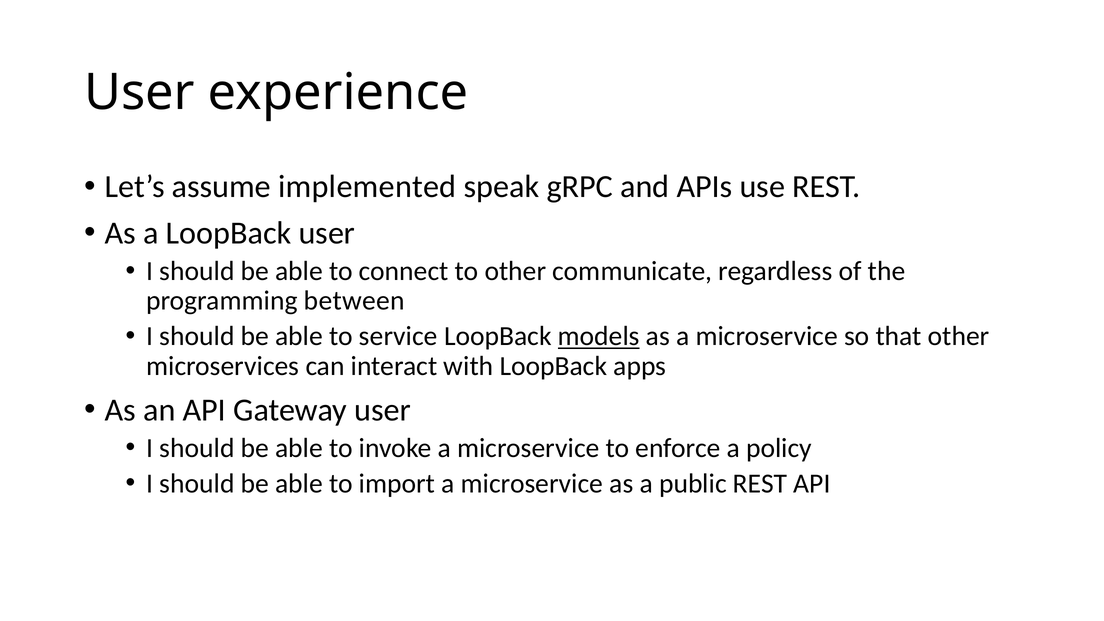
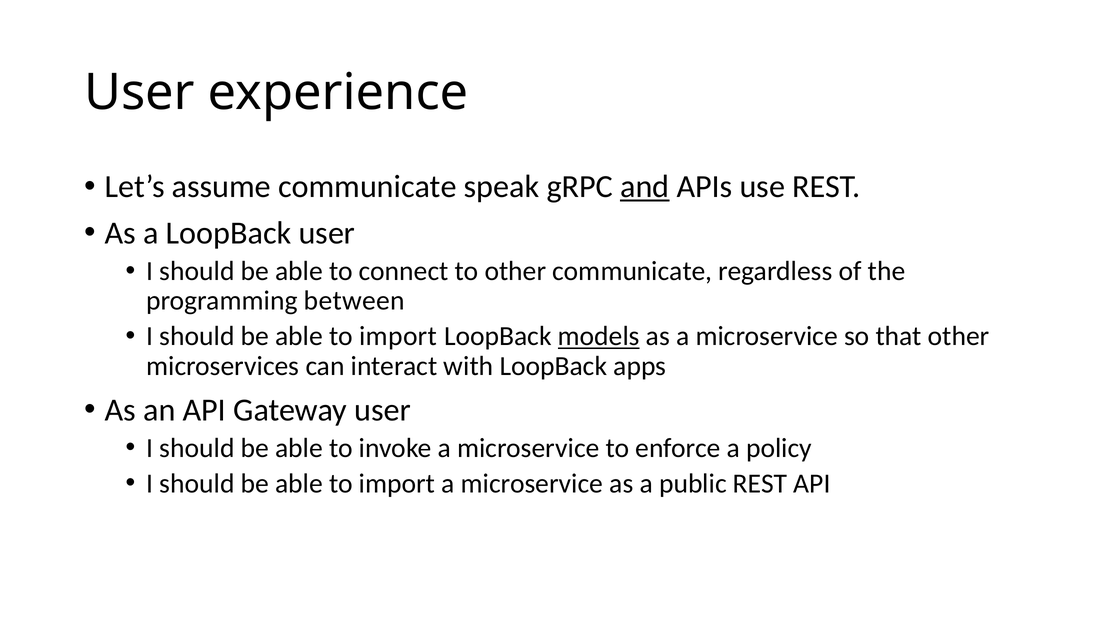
assume implemented: implemented -> communicate
and underline: none -> present
service at (398, 336): service -> import
